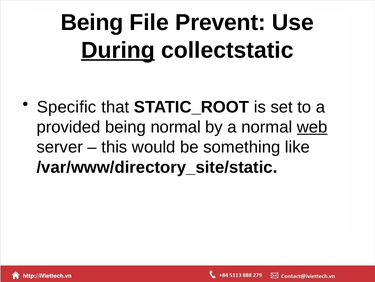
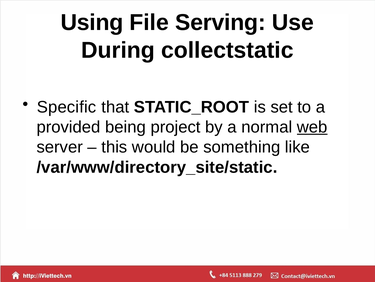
Being at (92, 23): Being -> Using
Prevent: Prevent -> Serving
During underline: present -> none
being normal: normal -> project
